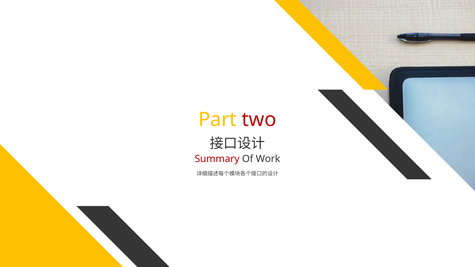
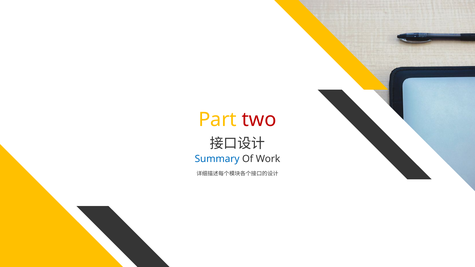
Summary colour: red -> blue
